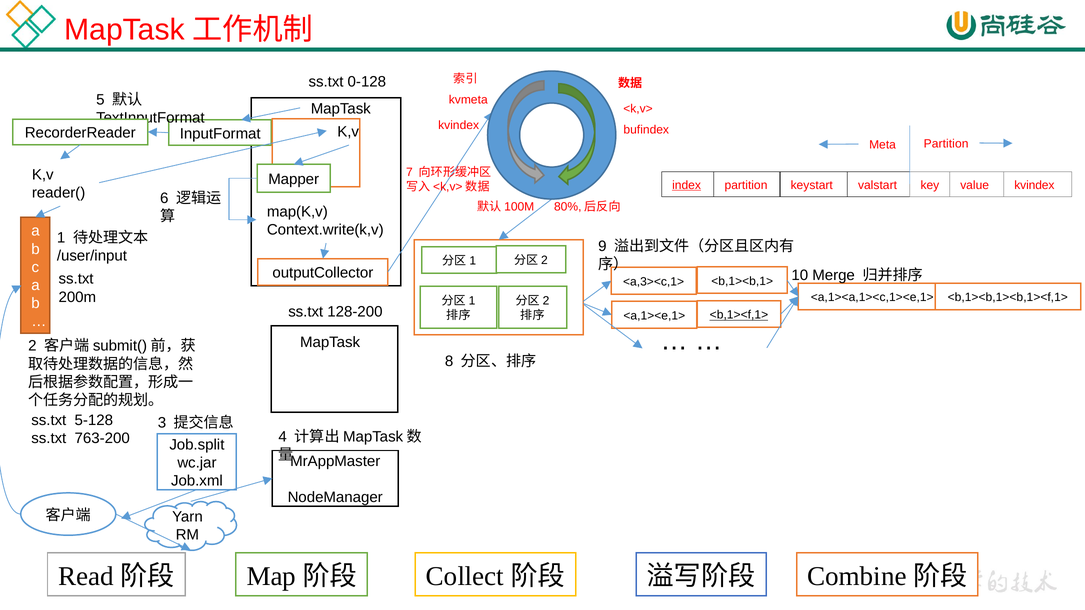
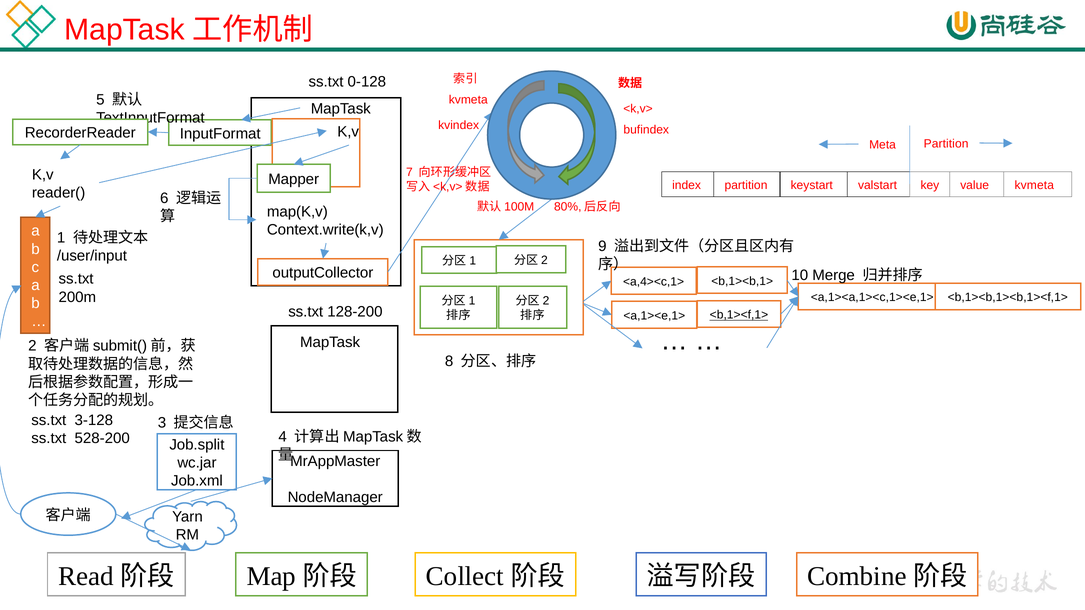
index underline: present -> none
value kvindex: kvindex -> kvmeta
<a,3><c,1>: <a,3><c,1> -> <a,4><c,1>
5-128: 5-128 -> 3-128
763-200: 763-200 -> 528-200
